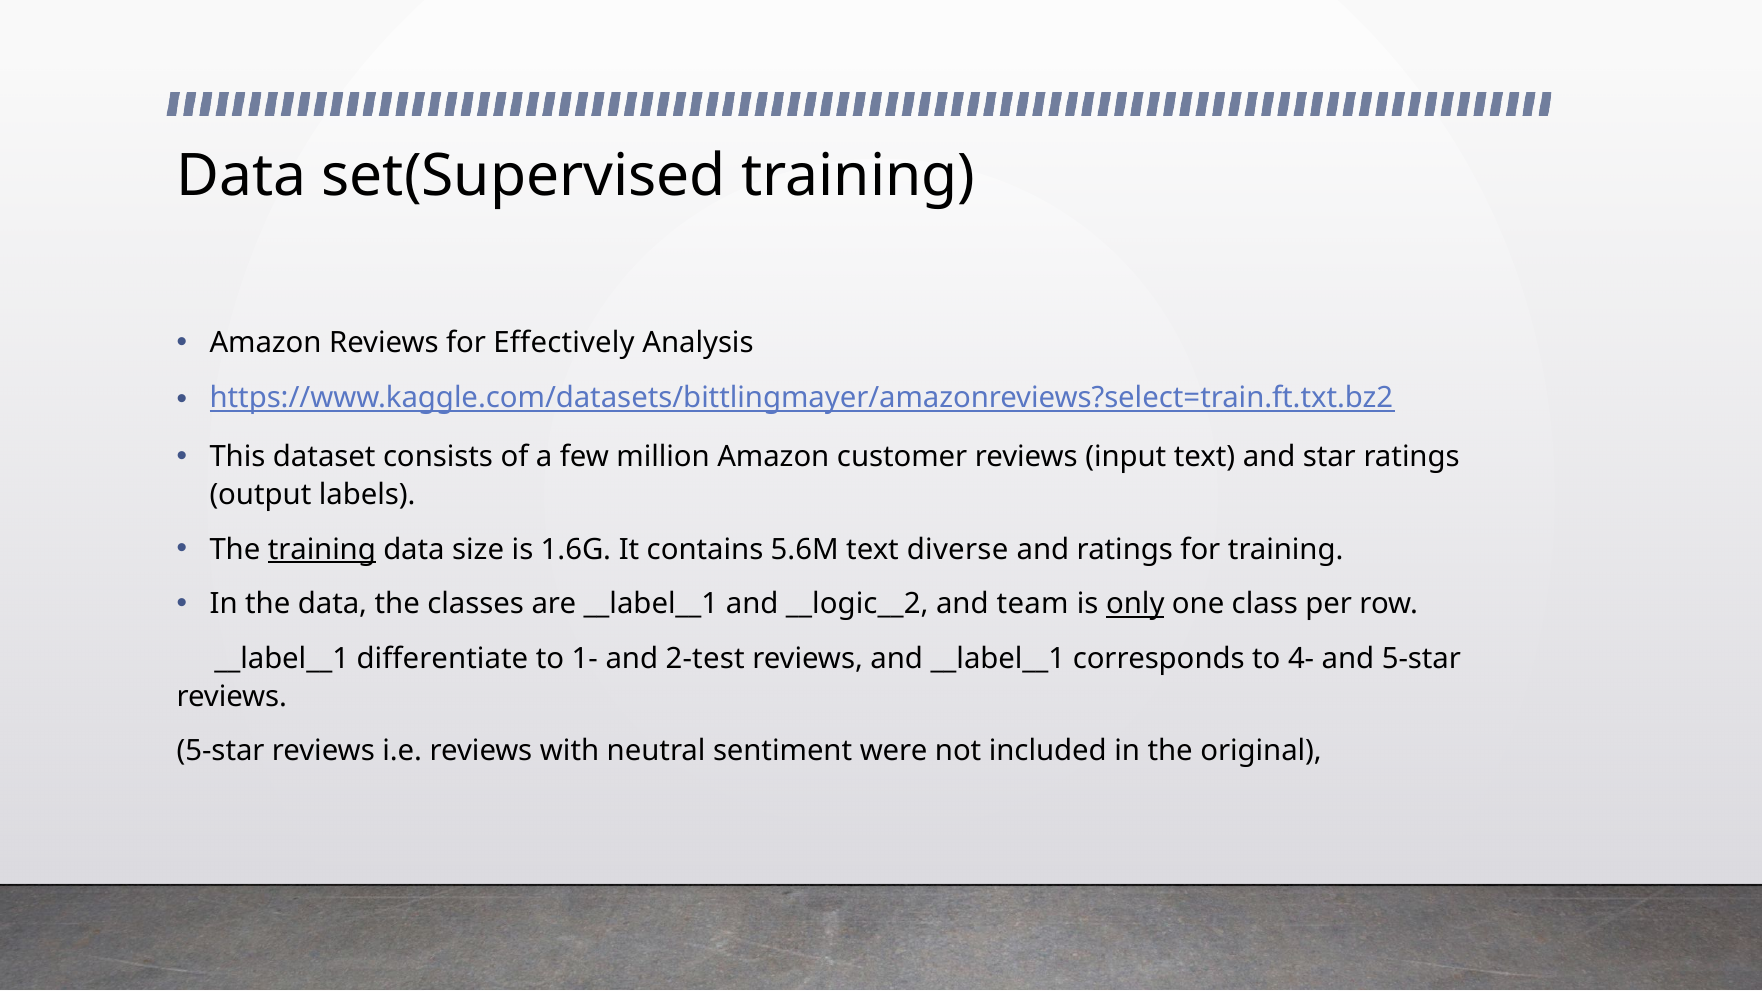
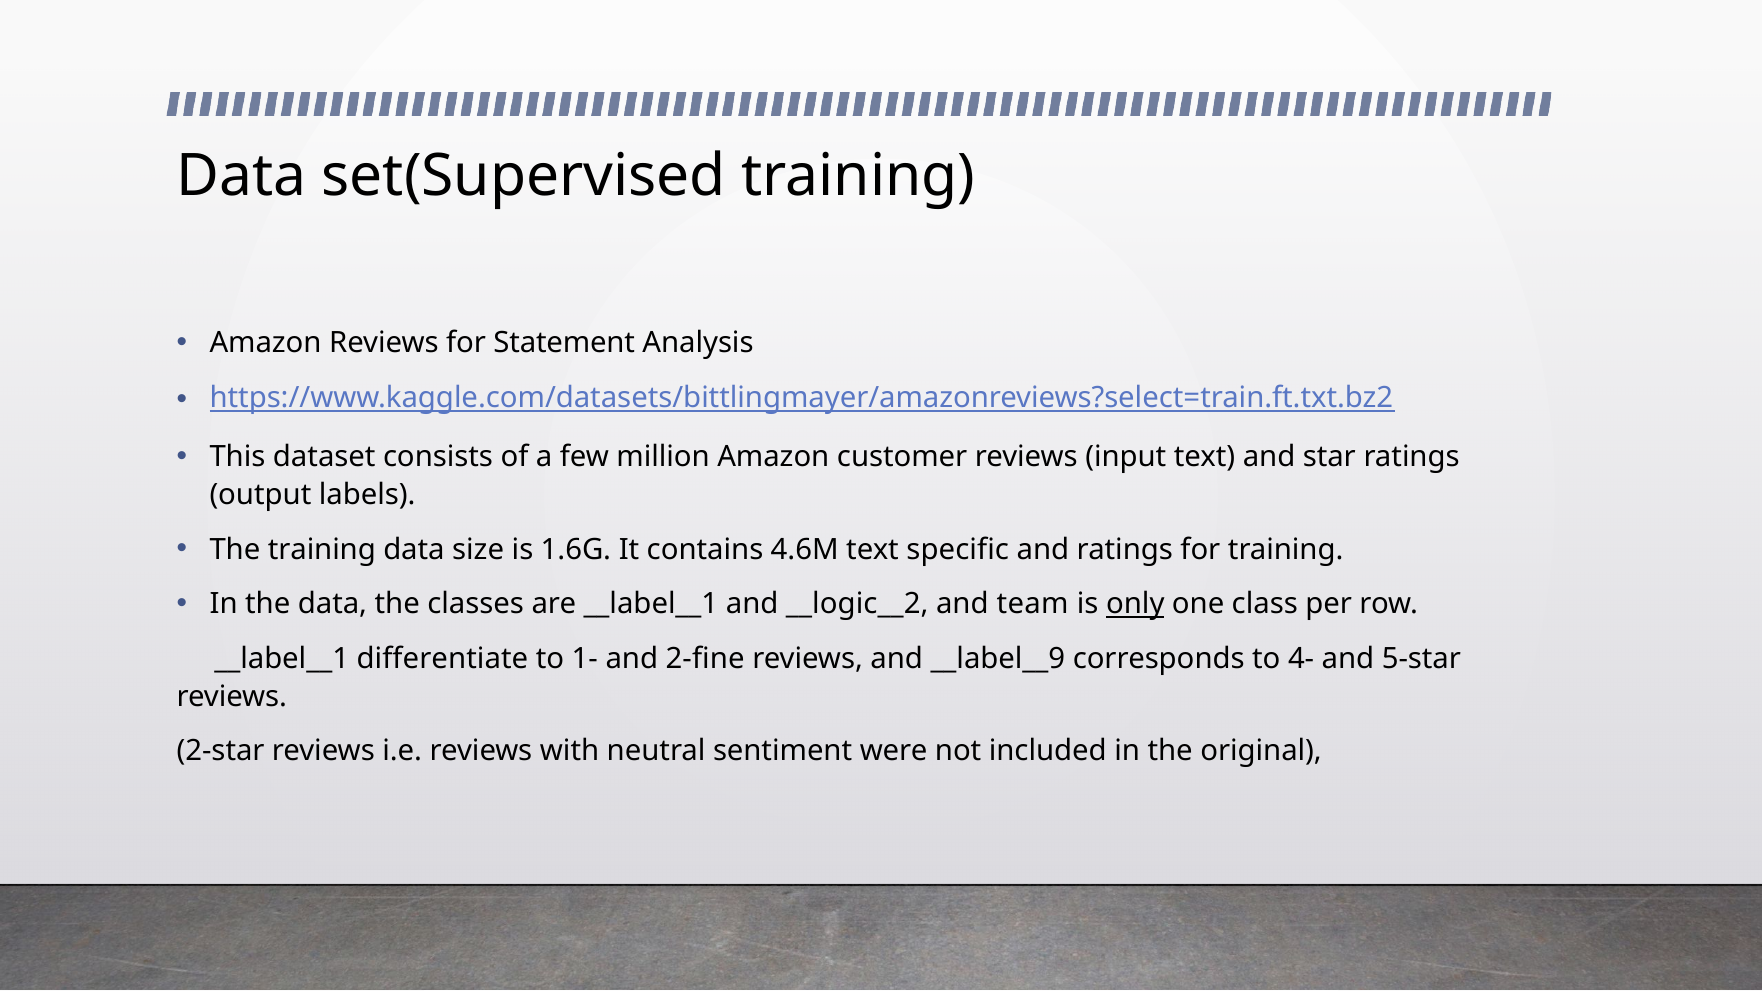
Effectively: Effectively -> Statement
training at (322, 550) underline: present -> none
5.6M: 5.6M -> 4.6M
diverse: diverse -> specific
2-test: 2-test -> 2-fine
and __label__1: __label__1 -> __label__9
5-star at (221, 751): 5-star -> 2-star
